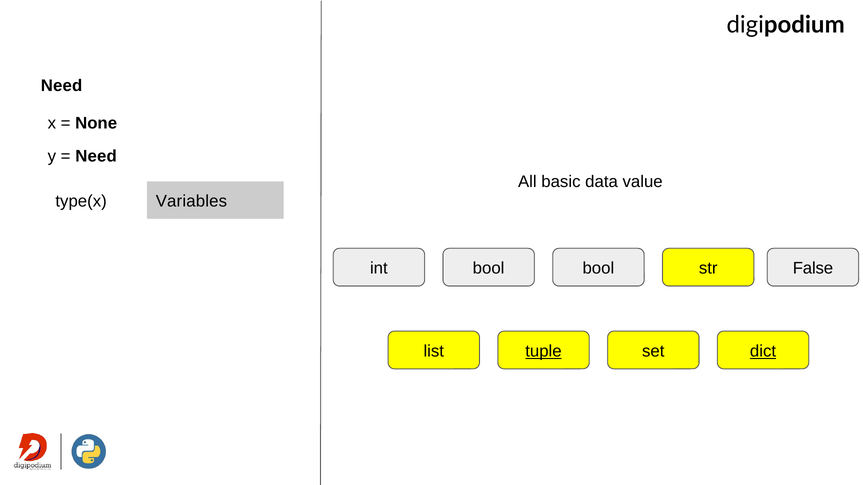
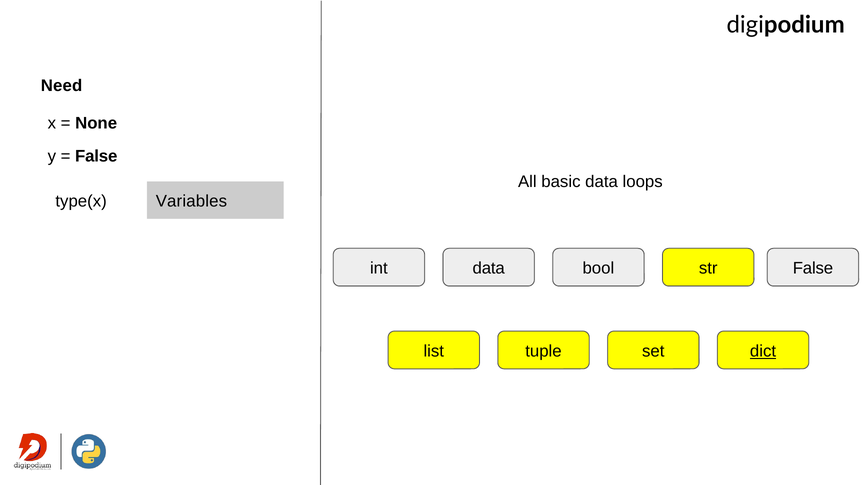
Need at (96, 156): Need -> False
value: value -> loops
int bool: bool -> data
tuple underline: present -> none
